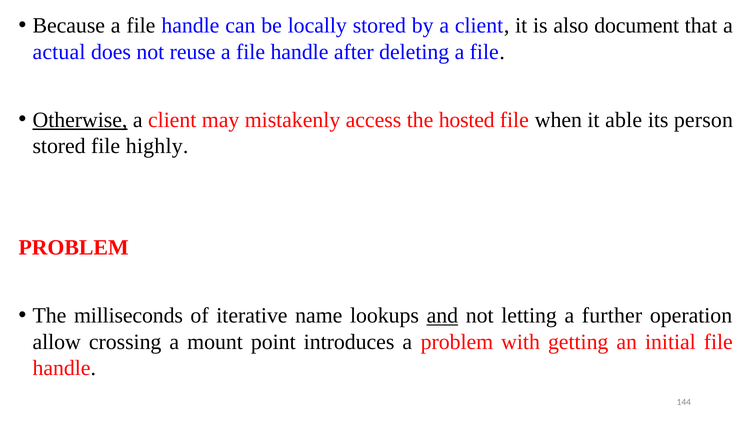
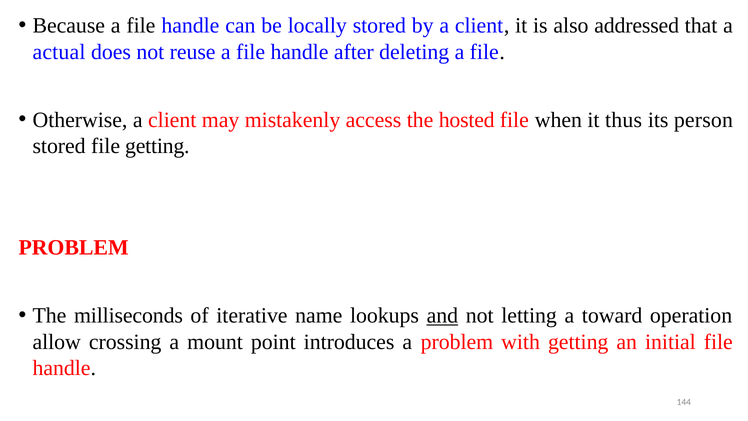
document: document -> addressed
Otherwise underline: present -> none
able: able -> thus
file highly: highly -> getting
further: further -> toward
